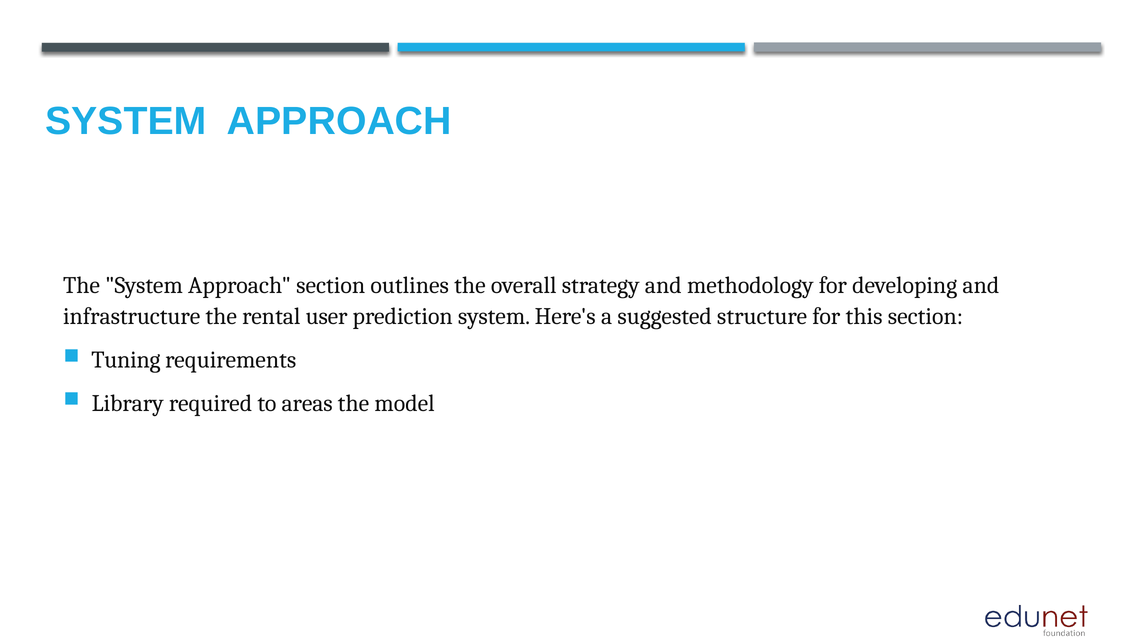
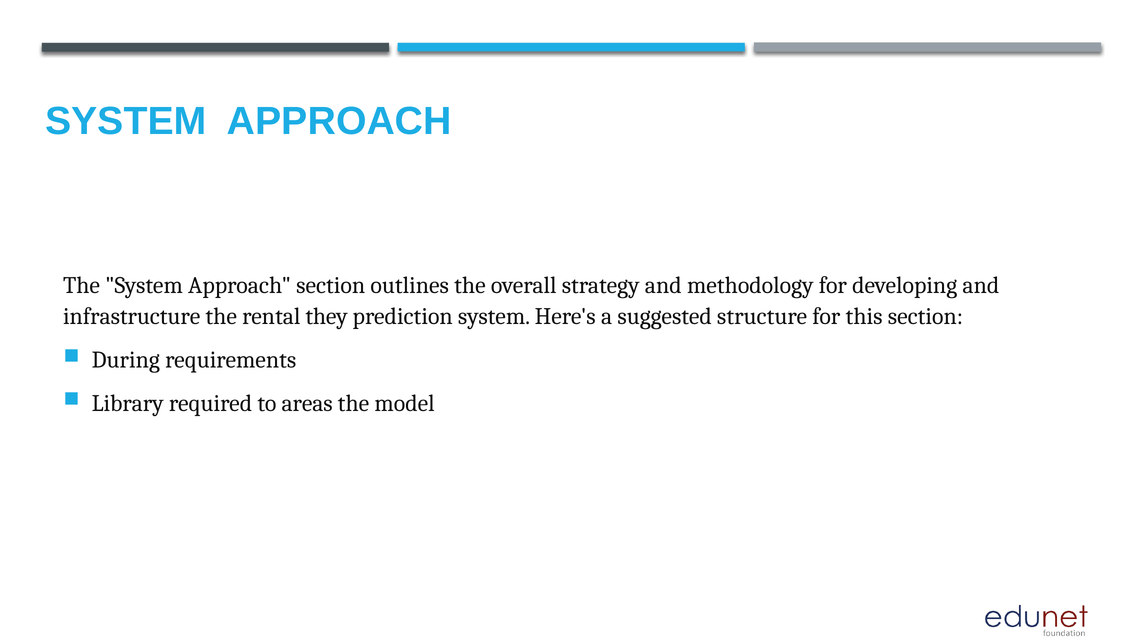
user: user -> they
Tuning: Tuning -> During
